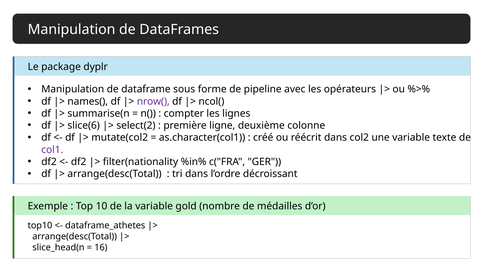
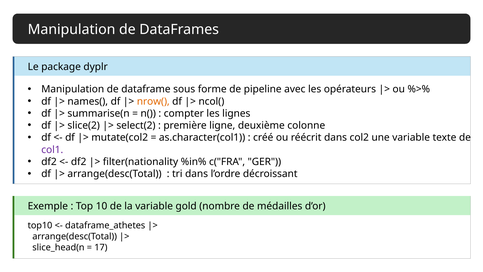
nrow( colour: purple -> orange
slice(6: slice(6 -> slice(2
16: 16 -> 17
